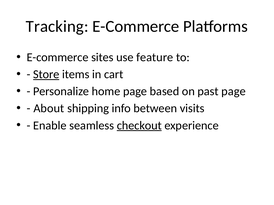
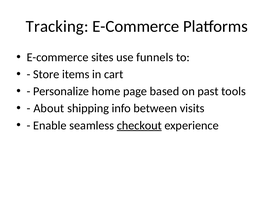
feature: feature -> funnels
Store underline: present -> none
past page: page -> tools
